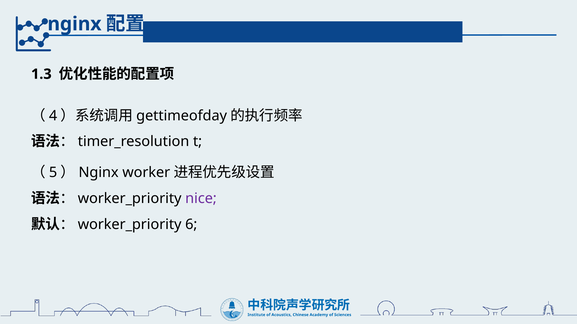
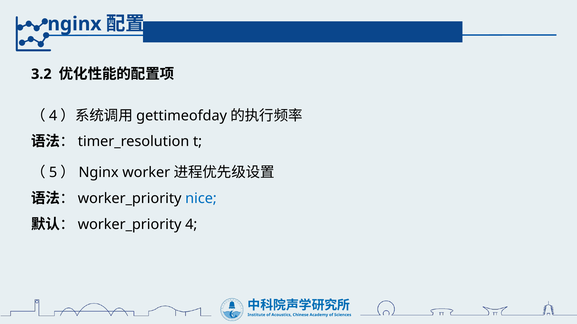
1.3: 1.3 -> 3.2
nice colour: purple -> blue
6 at (191, 225): 6 -> 4
